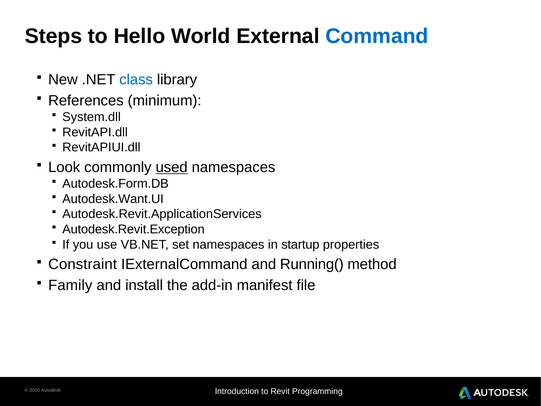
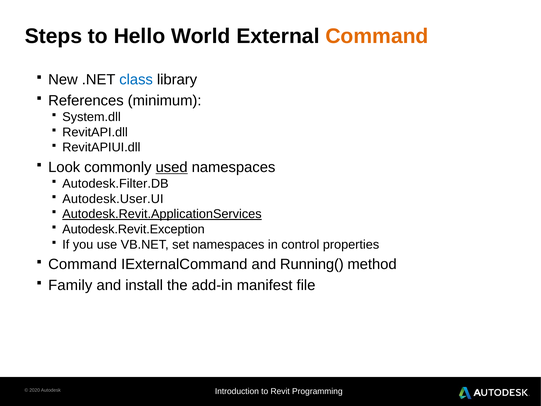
Command at (377, 36) colour: blue -> orange
Autodesk.Form.DB: Autodesk.Form.DB -> Autodesk.Filter.DB
Autodesk.Want.UI: Autodesk.Want.UI -> Autodesk.User.UI
Autodesk.Revit.ApplicationServices underline: none -> present
startup: startup -> control
Constraint at (83, 264): Constraint -> Command
